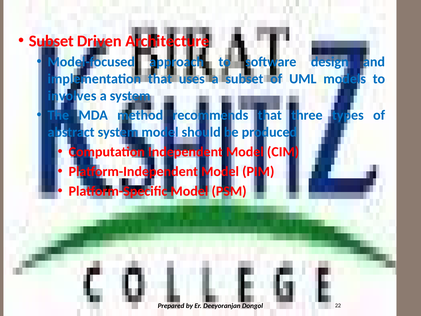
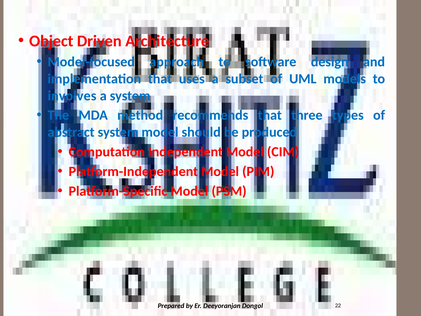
Subset at (51, 41): Subset -> Object
